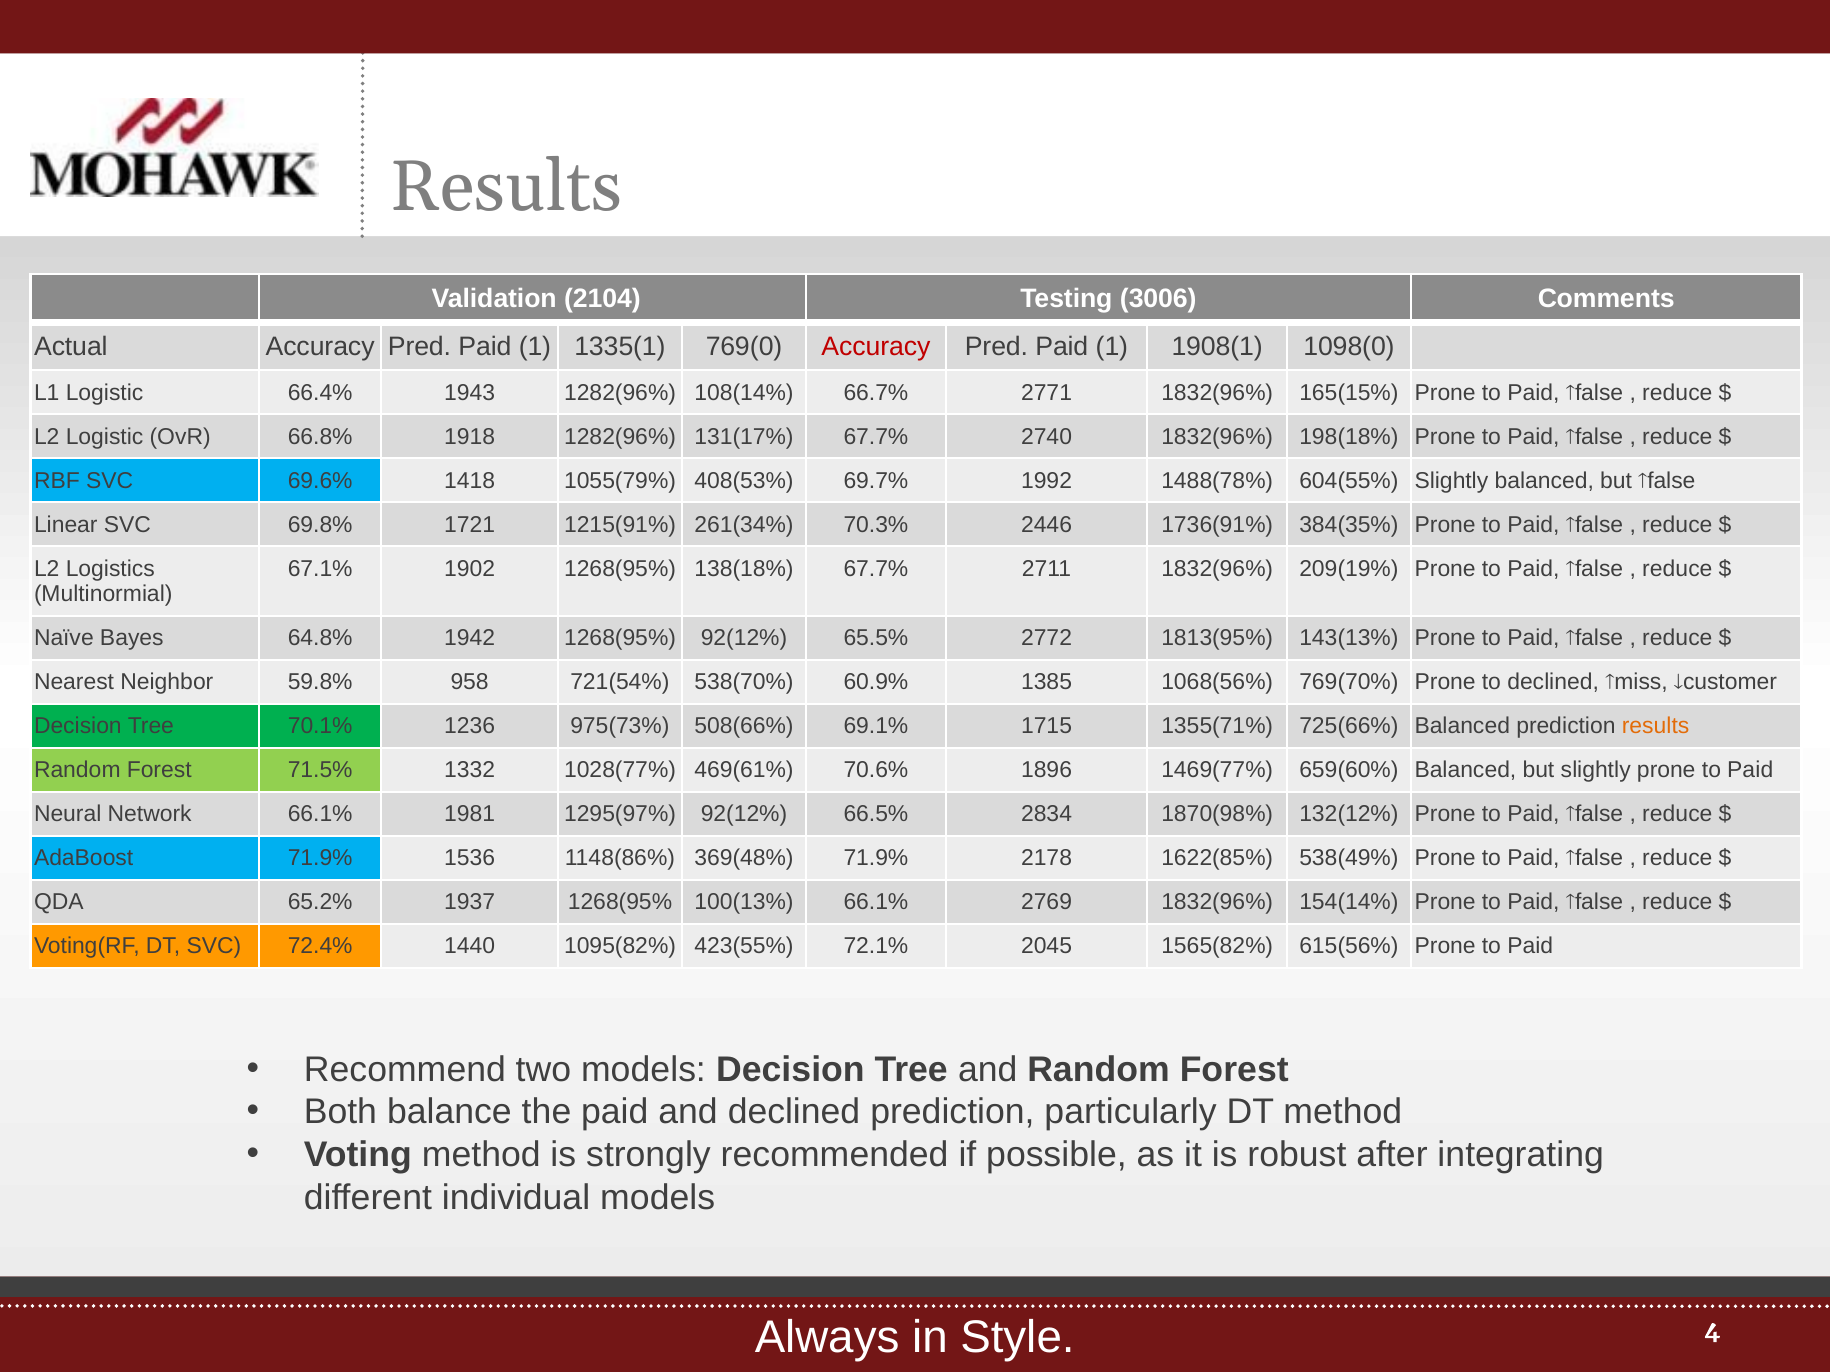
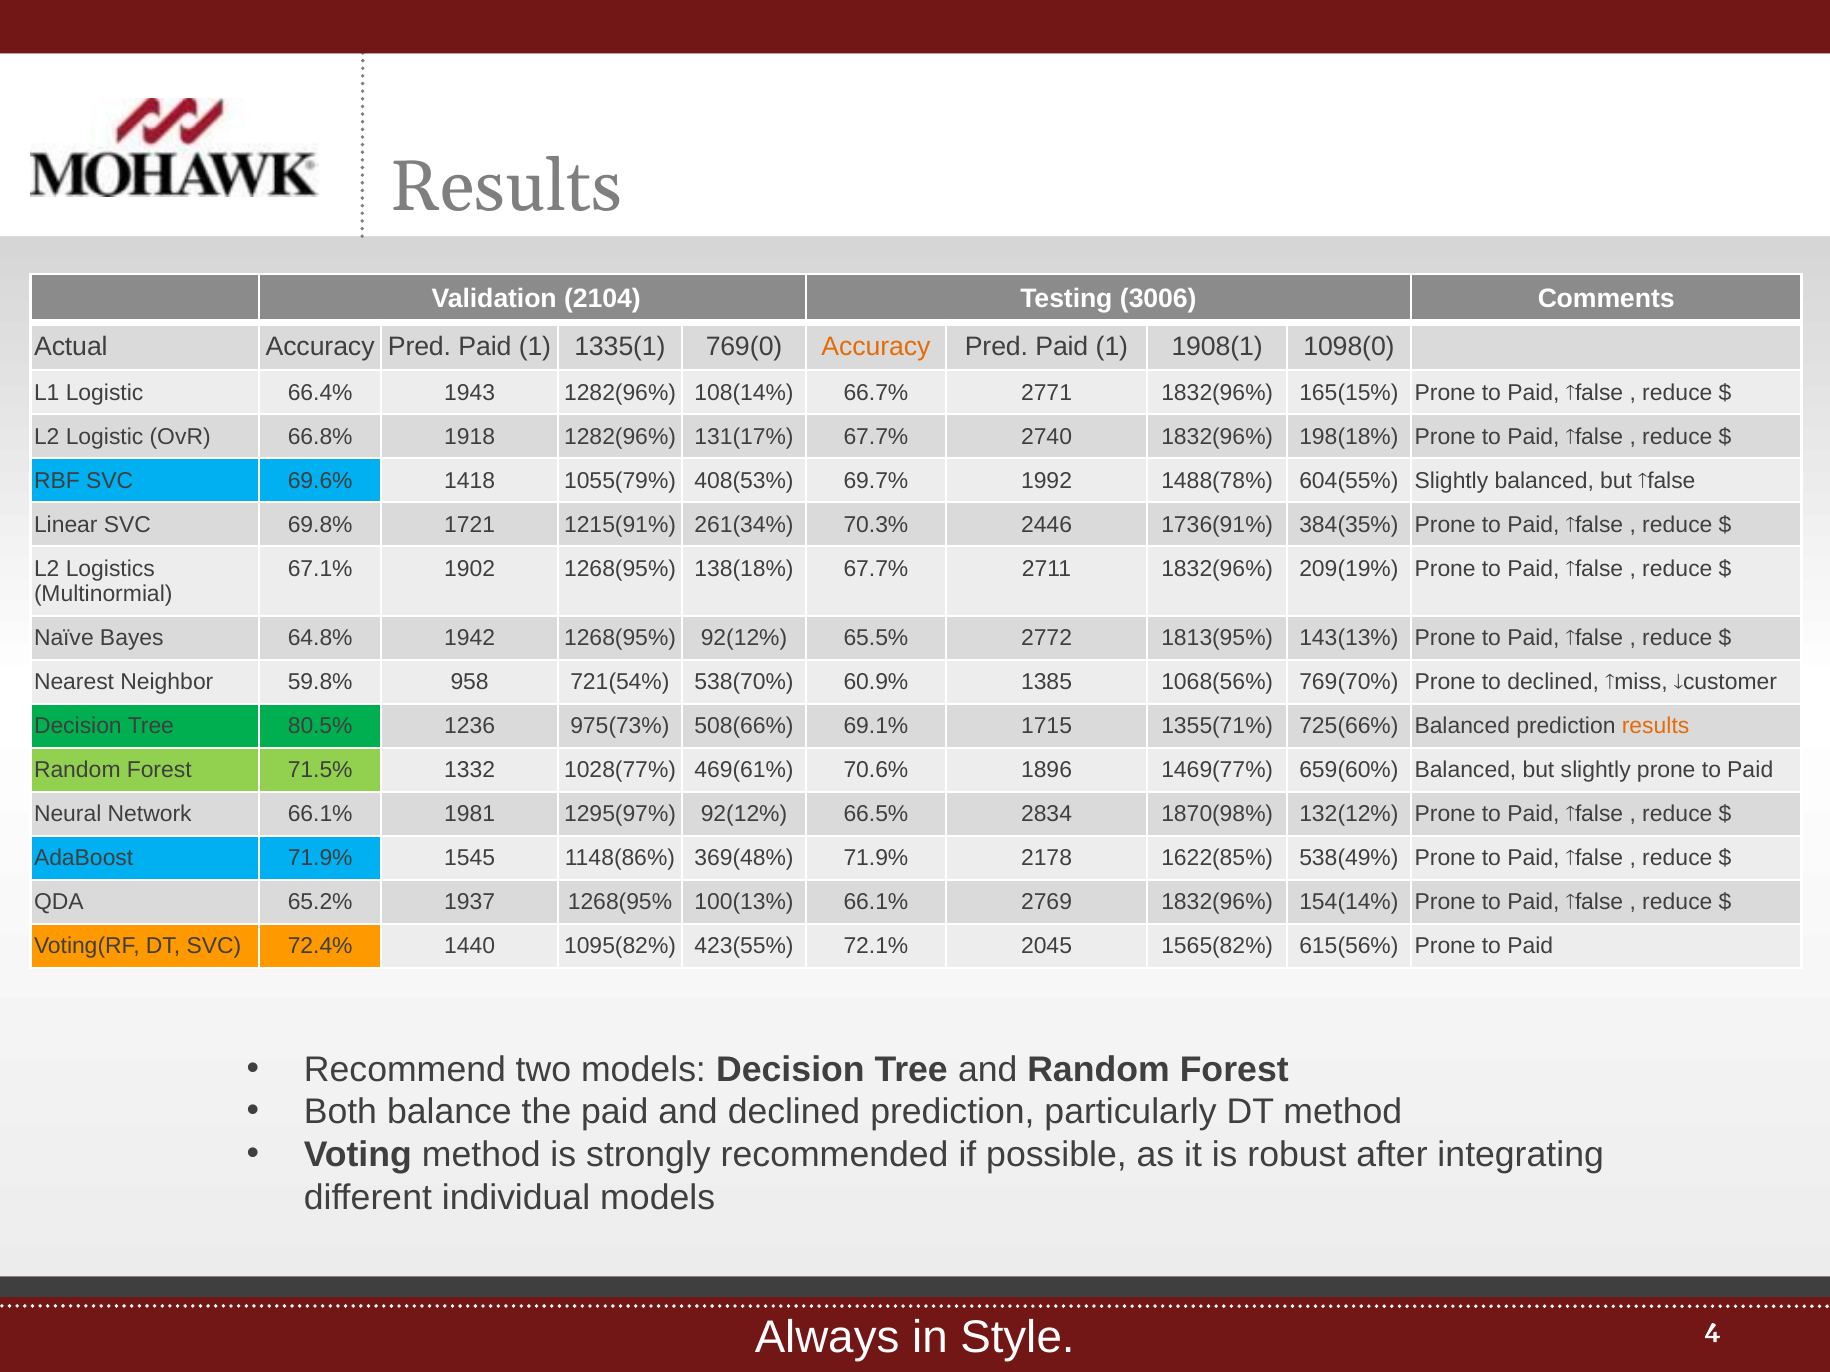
Accuracy at (876, 347) colour: red -> orange
70.1%: 70.1% -> 80.5%
1536: 1536 -> 1545
